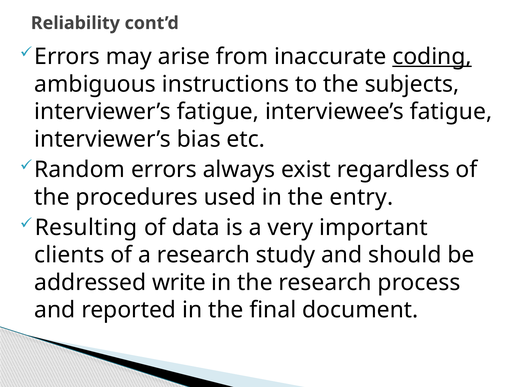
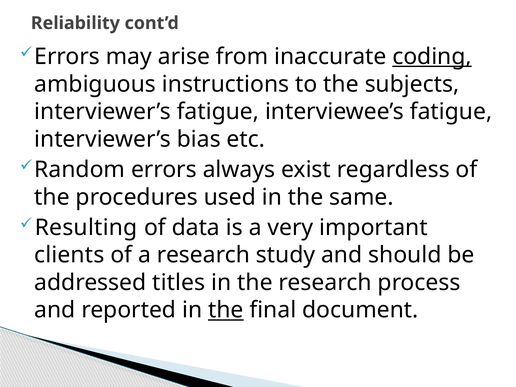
entry: entry -> same
write: write -> titles
the at (226, 310) underline: none -> present
